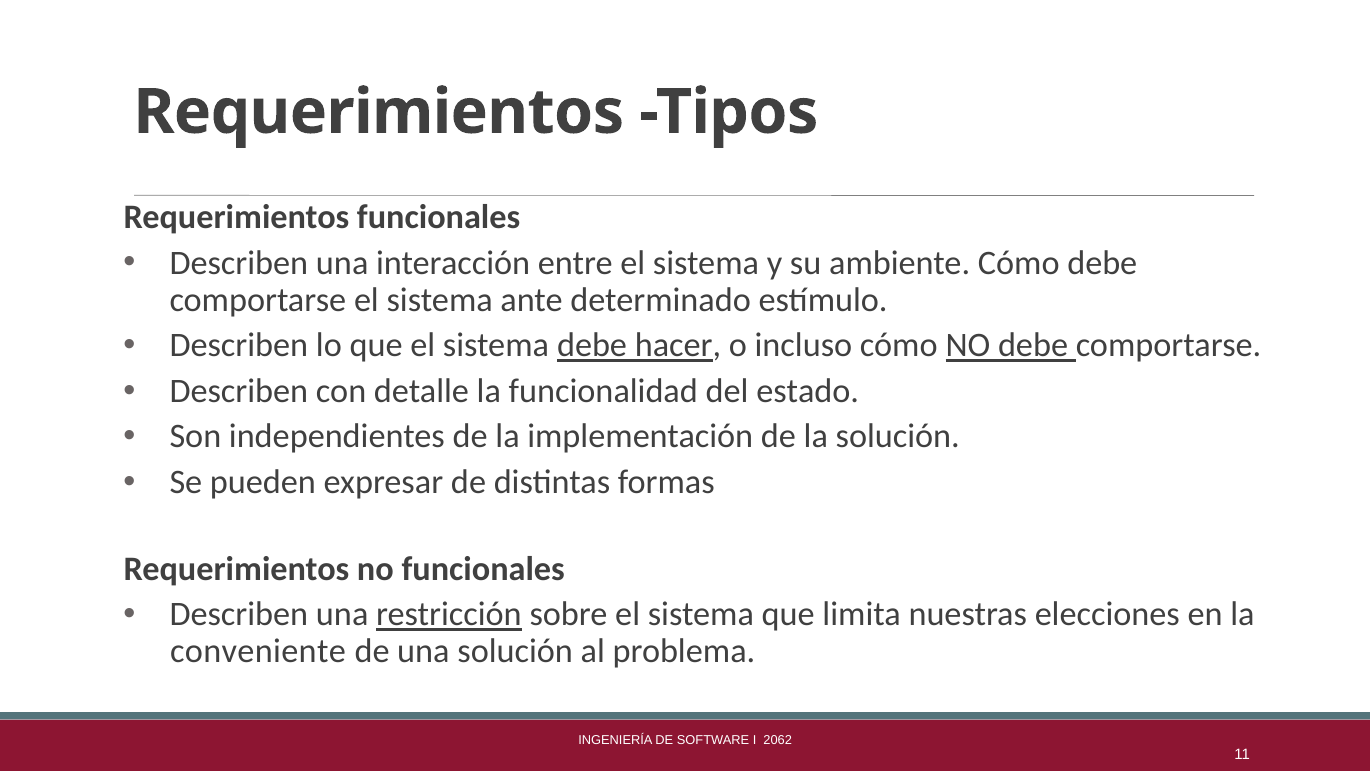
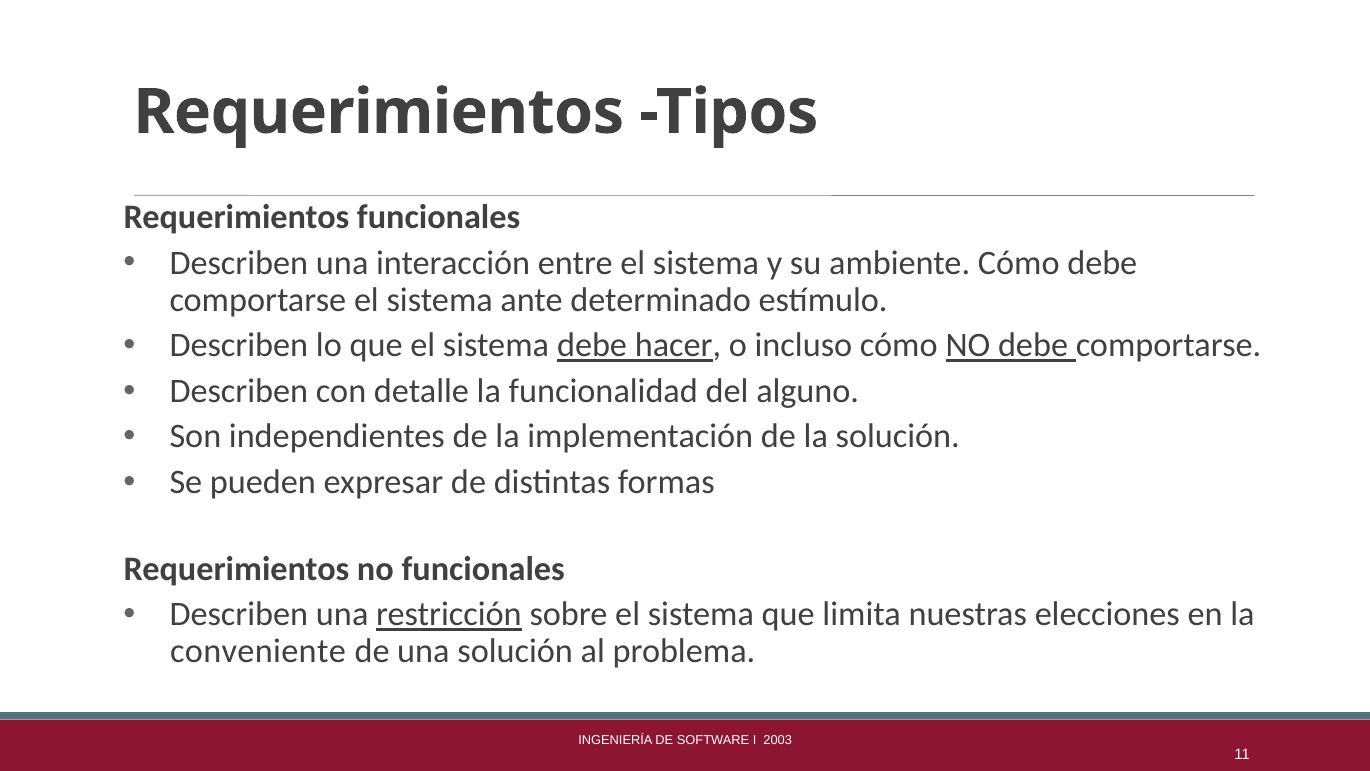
estado: estado -> alguno
2062: 2062 -> 2003
